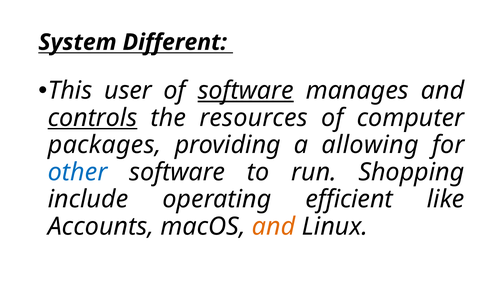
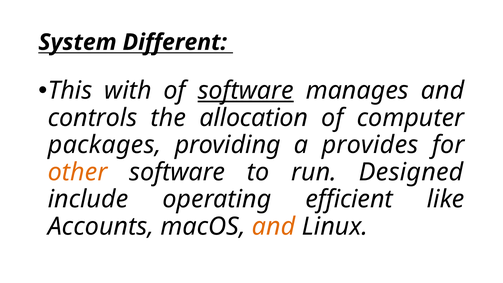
user: user -> with
controls underline: present -> none
resources: resources -> allocation
allowing: allowing -> provides
other colour: blue -> orange
Shopping: Shopping -> Designed
